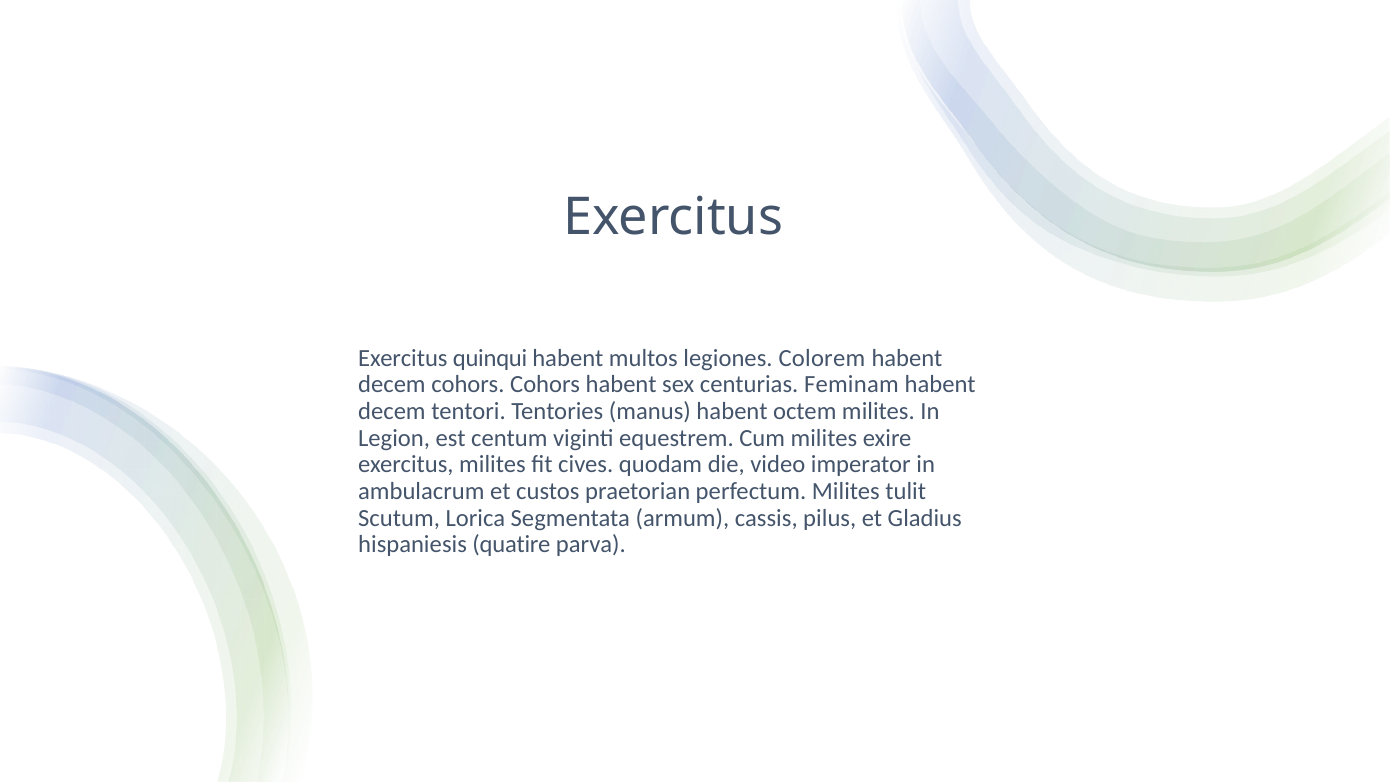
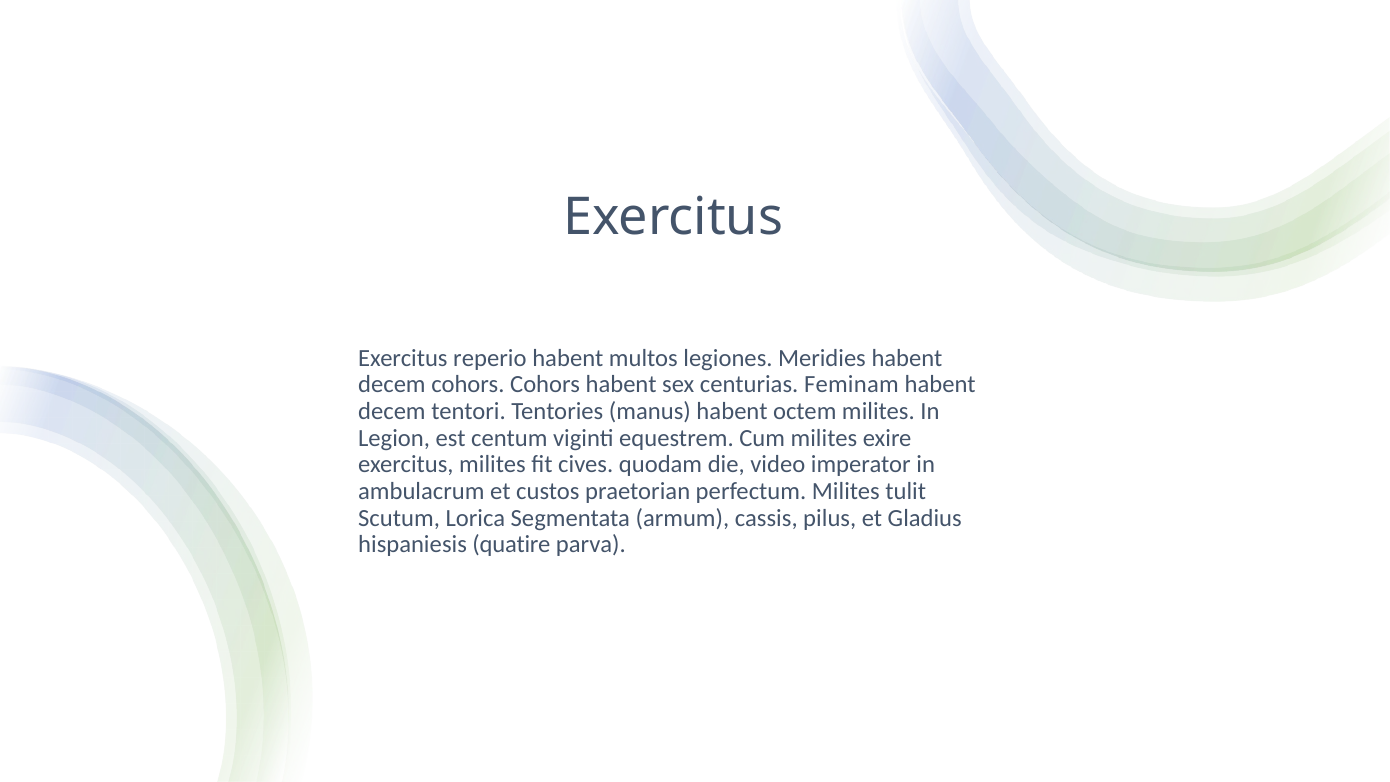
quinqui: quinqui -> reperio
Colorem: Colorem -> Meridies
